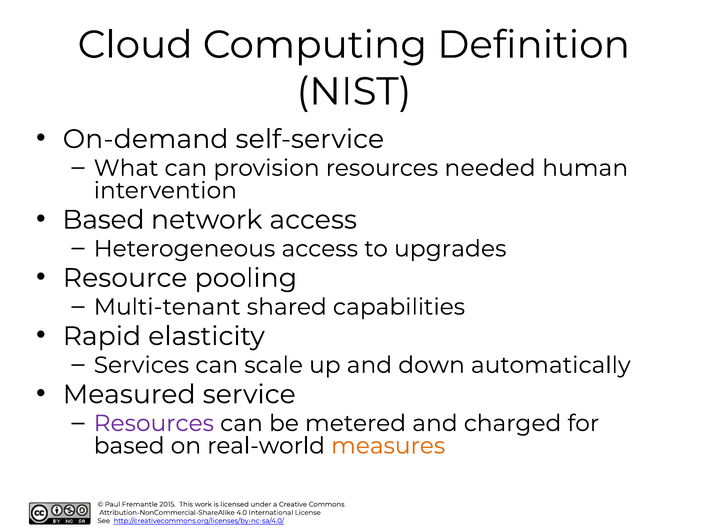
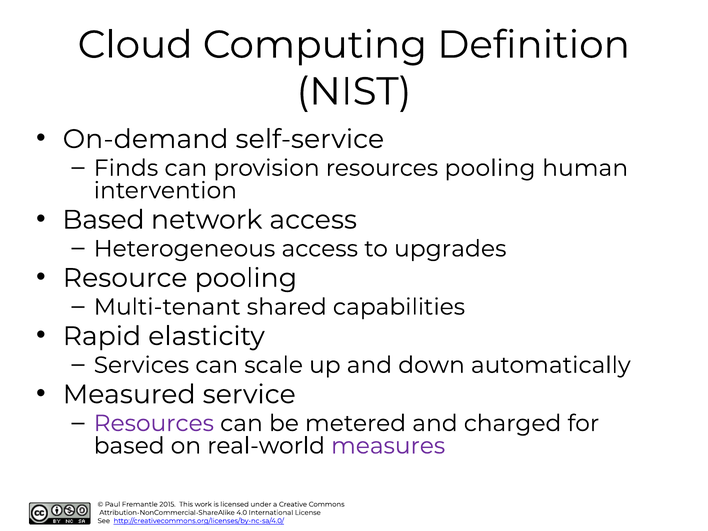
What: What -> Finds
resources needed: needed -> pooling
measures colour: orange -> purple
